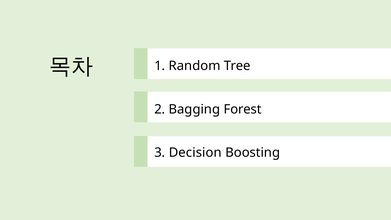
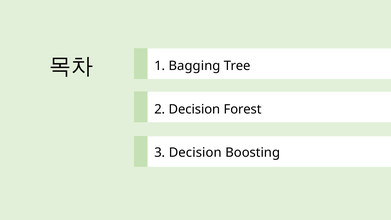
Random: Random -> Bagging
2 Bagging: Bagging -> Decision
